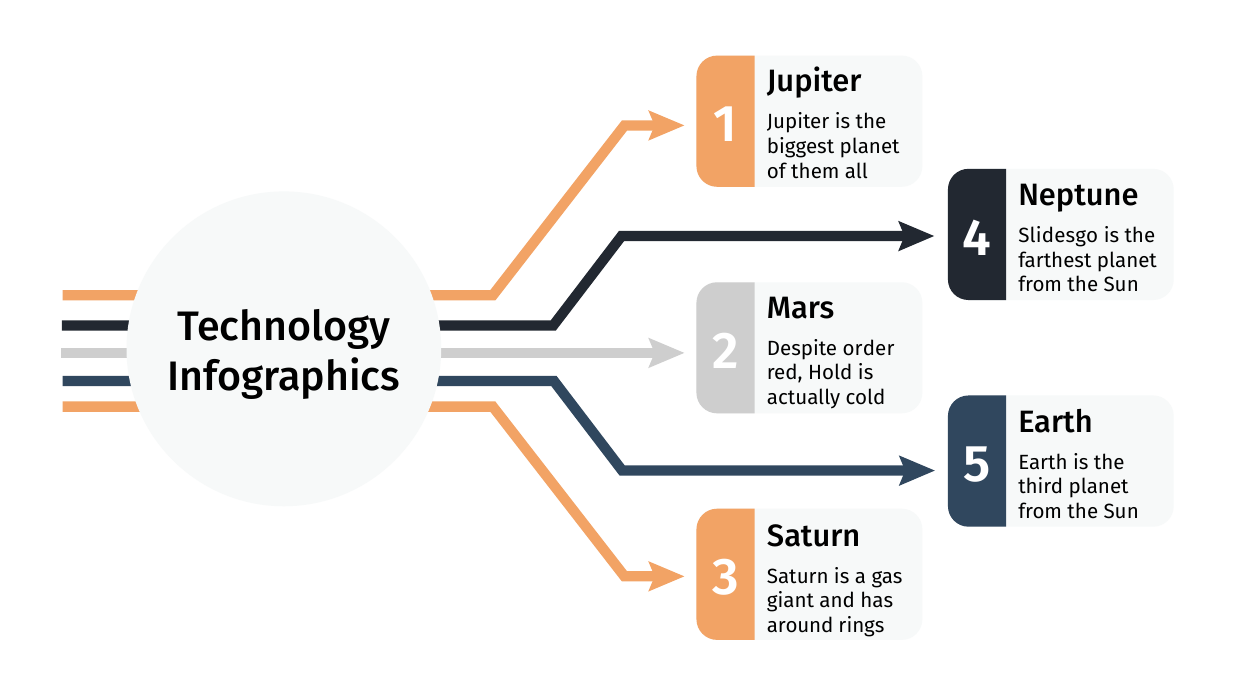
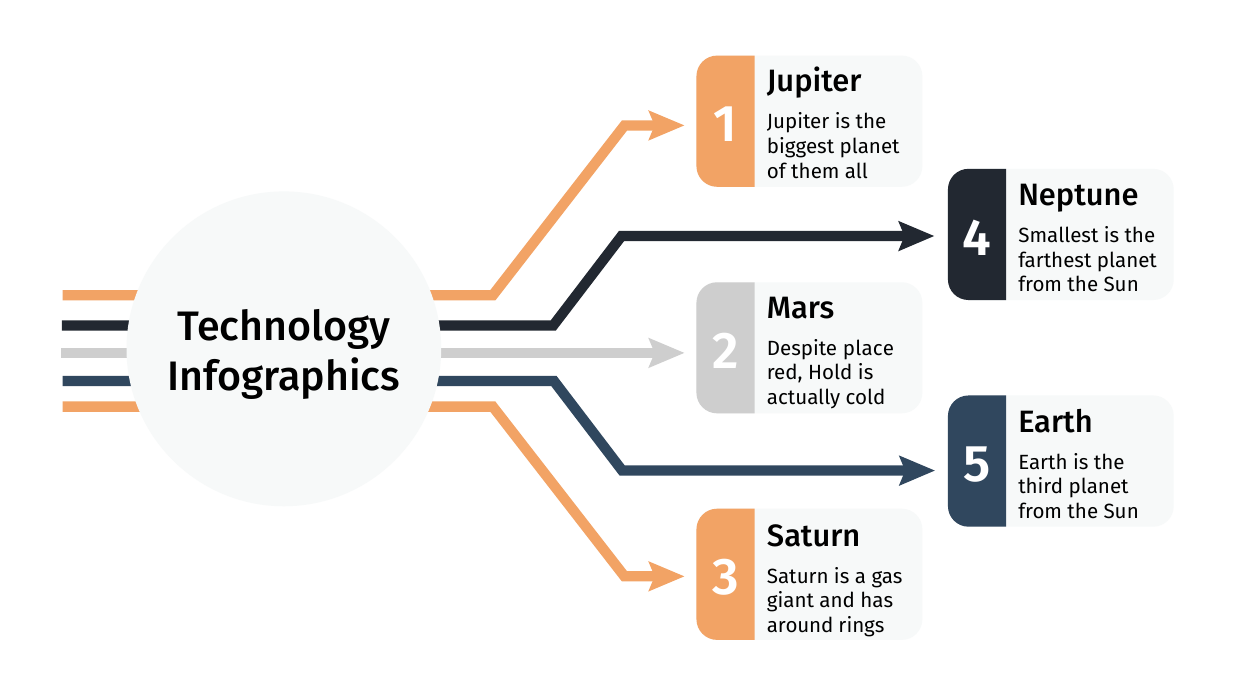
Slidesgo: Slidesgo -> Smallest
order: order -> place
